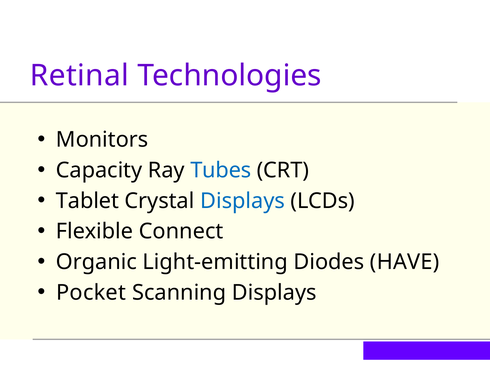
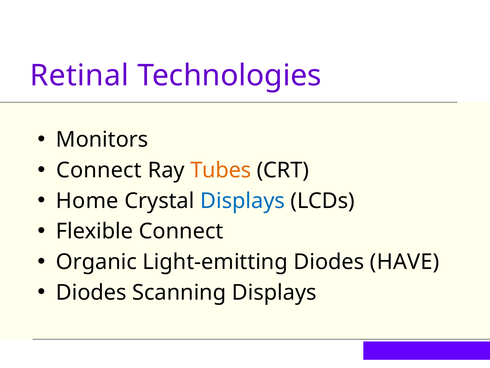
Capacity at (99, 170): Capacity -> Connect
Tubes colour: blue -> orange
Tablet: Tablet -> Home
Pocket at (91, 292): Pocket -> Diodes
